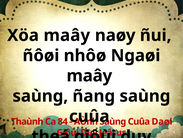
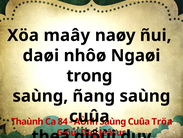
ñôøi: ñôøi -> daøi
maây at (89, 75): maây -> trong
Daøi: Daøi -> Tröa
